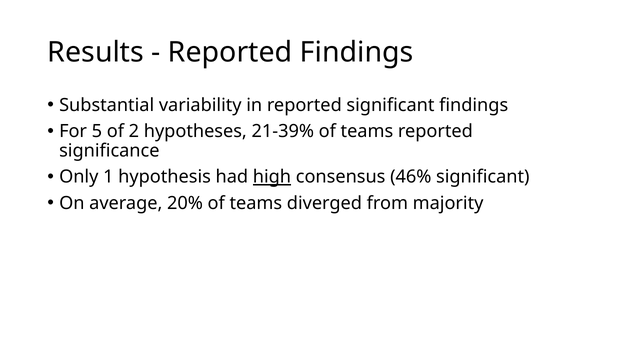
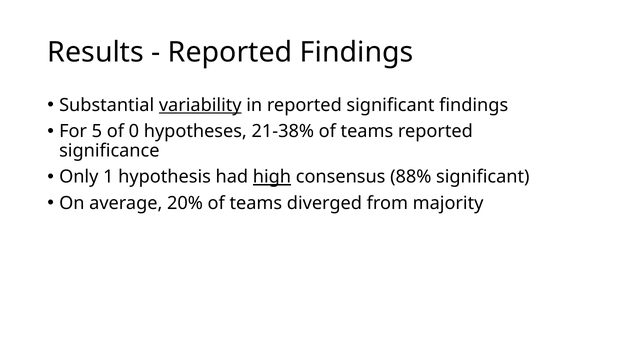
variability underline: none -> present
2: 2 -> 0
21-39%: 21-39% -> 21-38%
46%: 46% -> 88%
